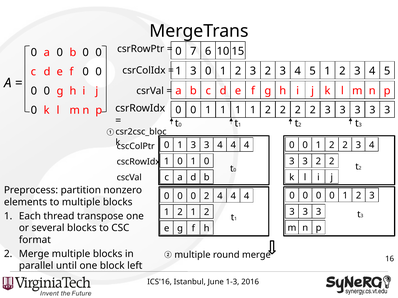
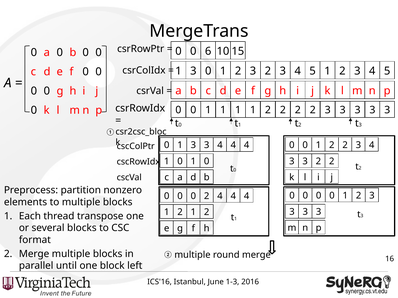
7 at (193, 51): 7 -> 0
